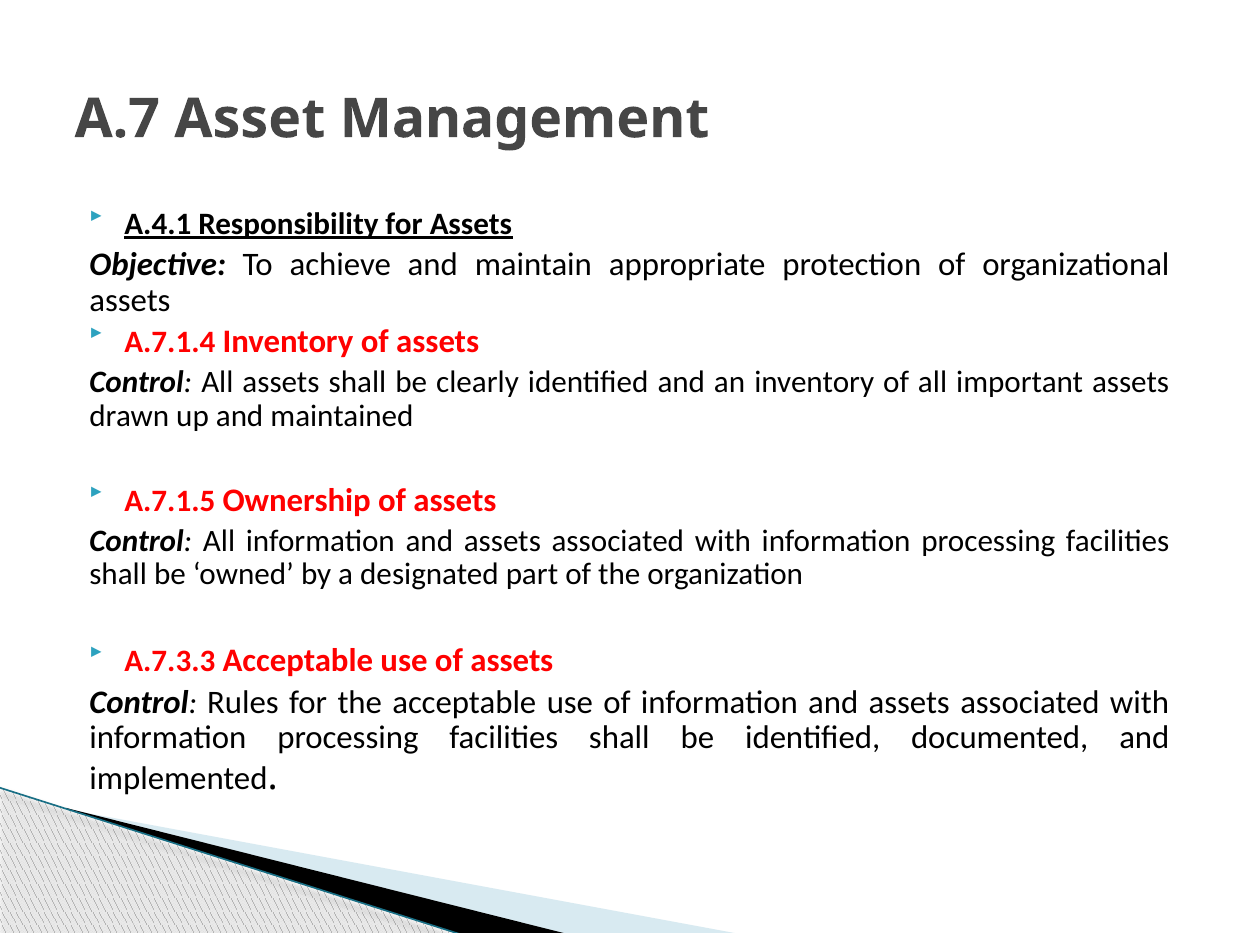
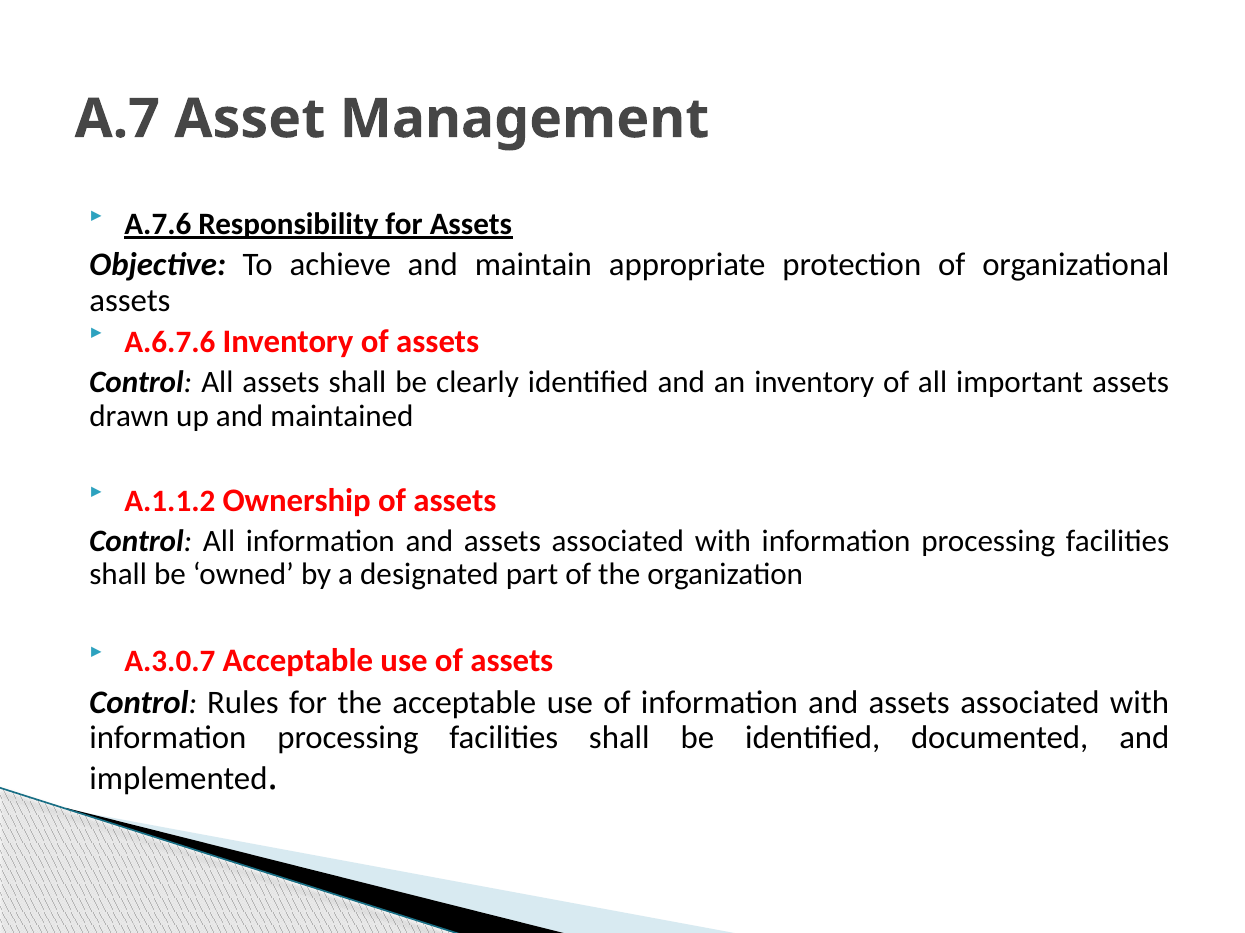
A.4.1: A.4.1 -> A.7.6
A.7.1.4: A.7.1.4 -> A.6.7.6
A.7.1.5: A.7.1.5 -> A.1.1.2
A.7.3.3: A.7.3.3 -> A.3.0.7
